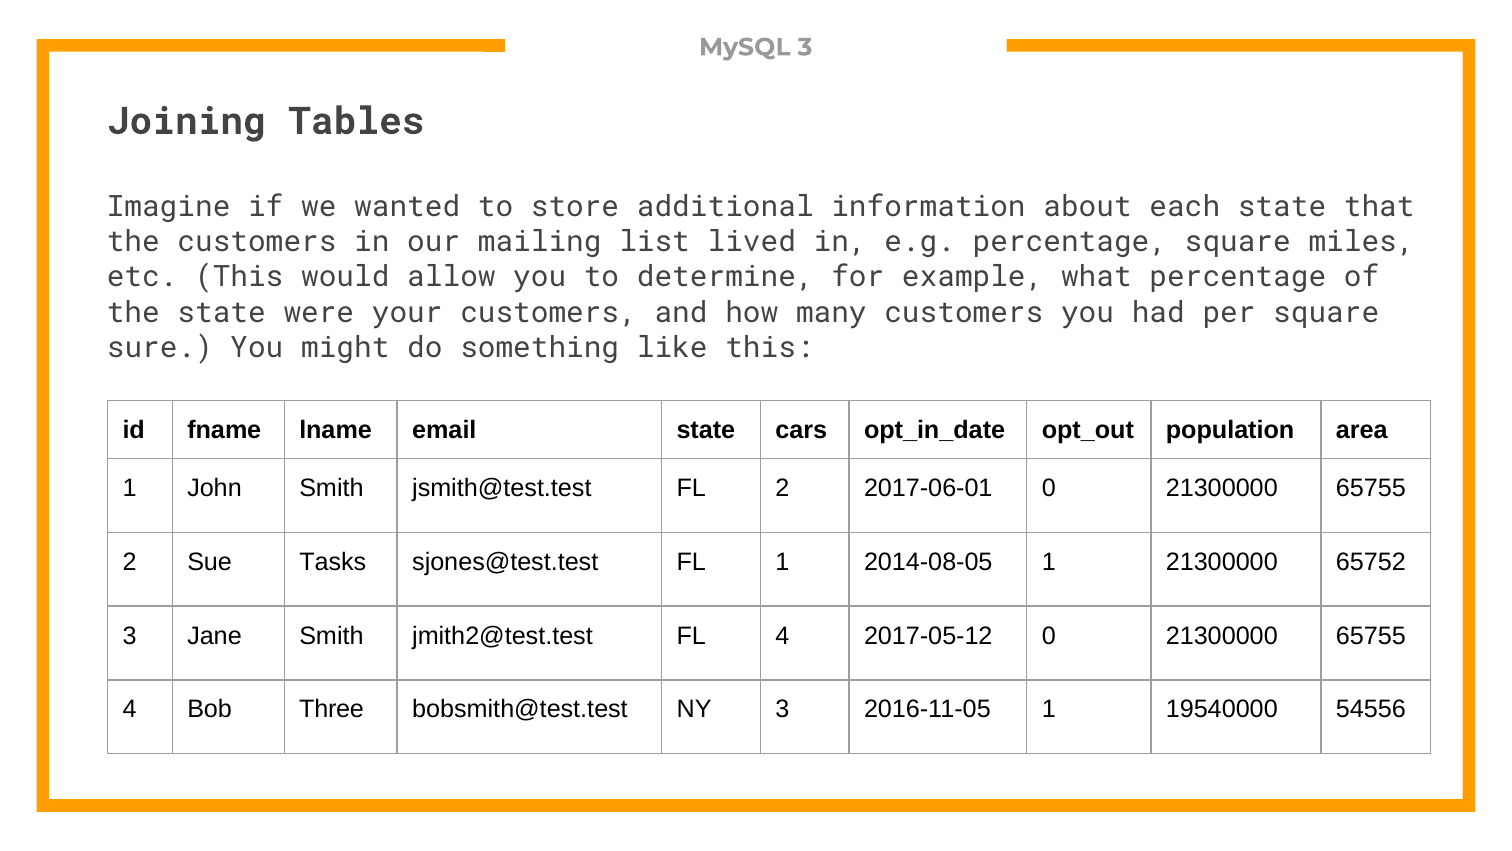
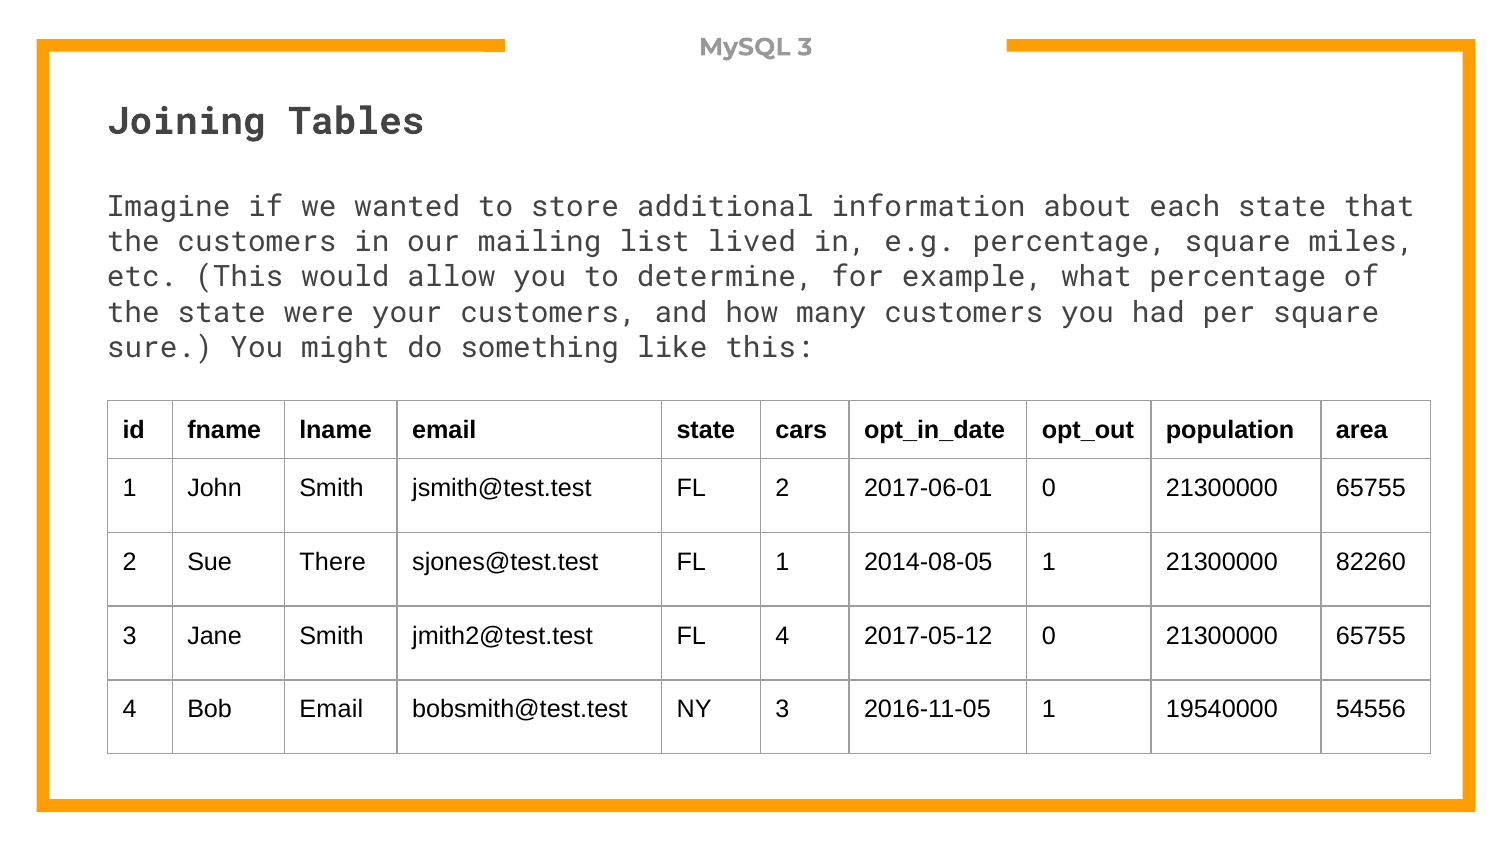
Tasks: Tasks -> There
65752: 65752 -> 82260
Bob Three: Three -> Email
